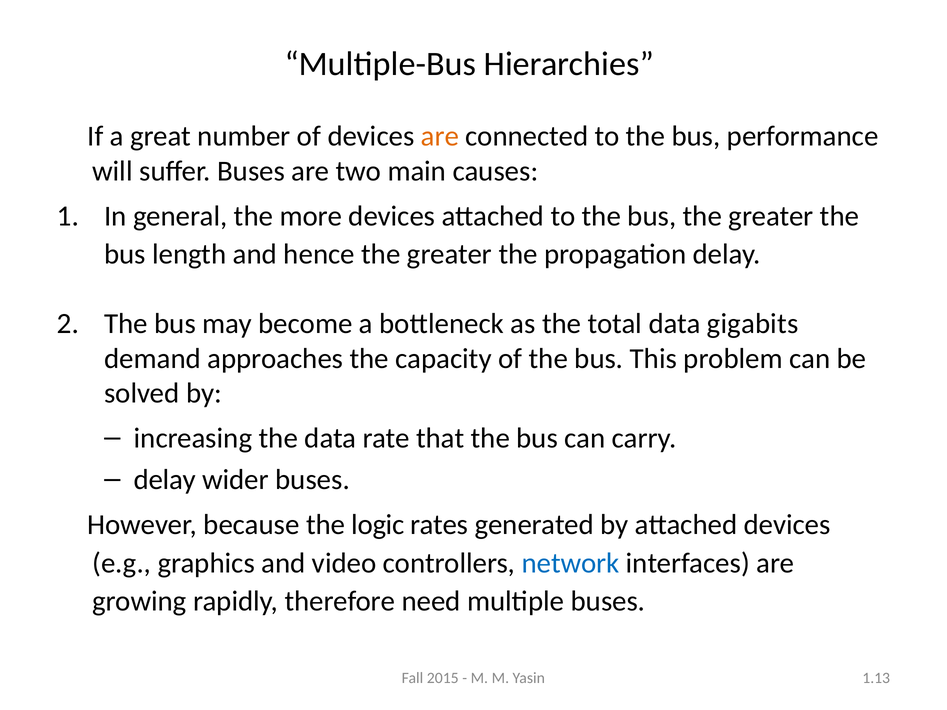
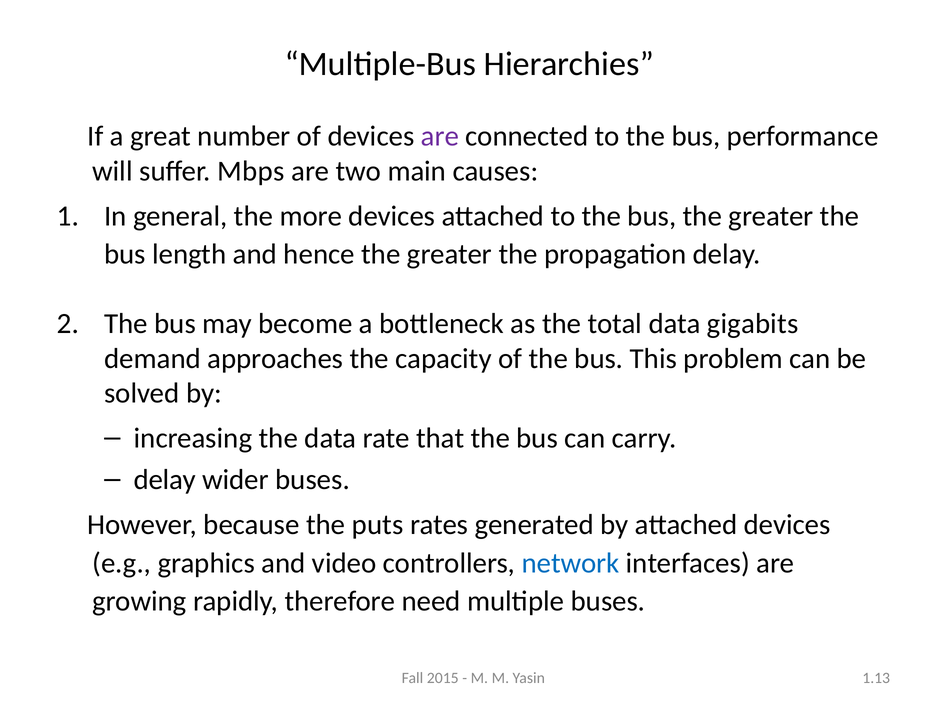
are at (440, 136) colour: orange -> purple
suffer Buses: Buses -> Mbps
logic: logic -> puts
